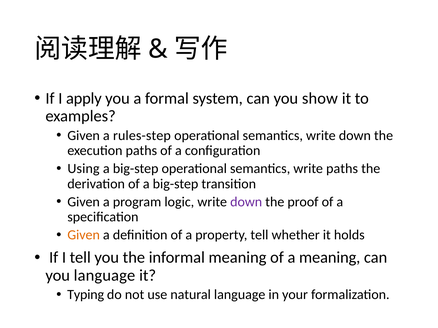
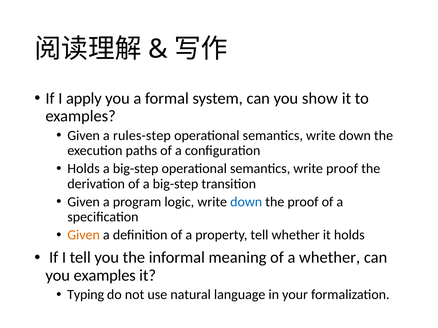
Using at (84, 169): Using -> Holds
write paths: paths -> proof
down at (246, 202) colour: purple -> blue
a meaning: meaning -> whether
you language: language -> examples
